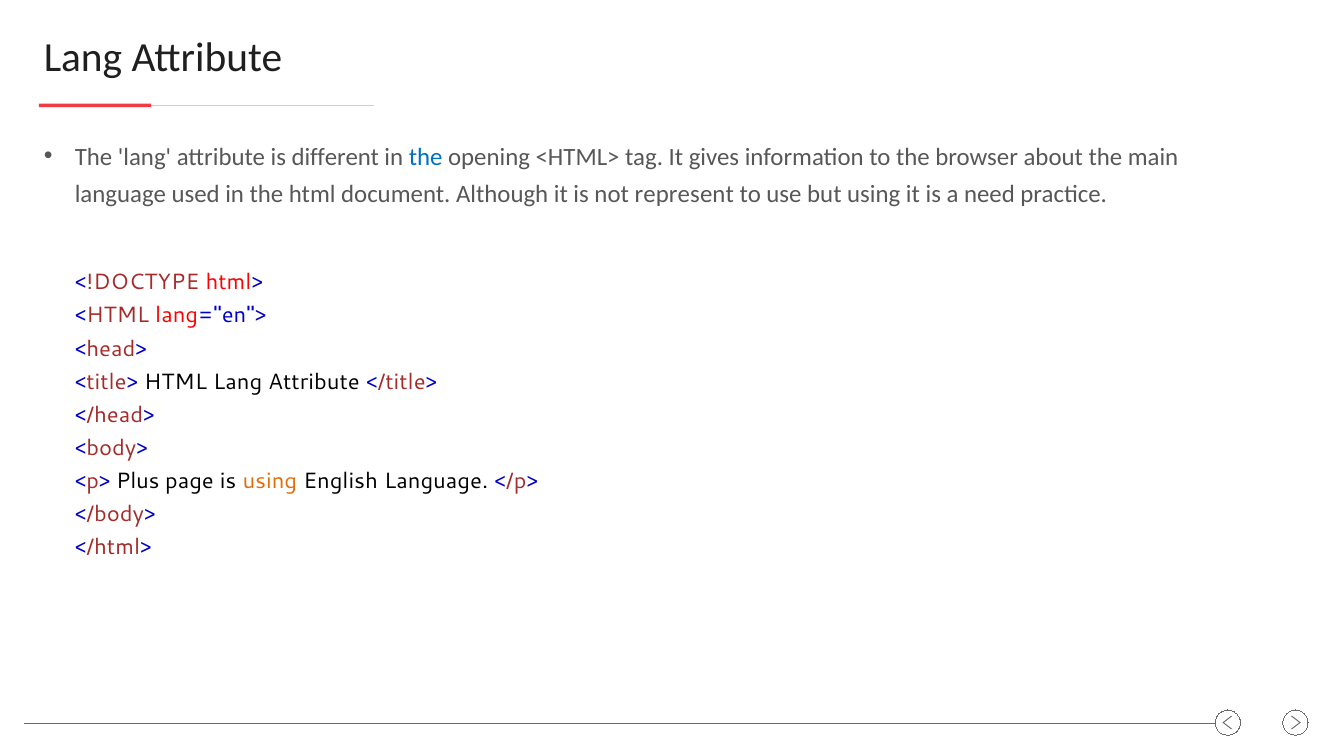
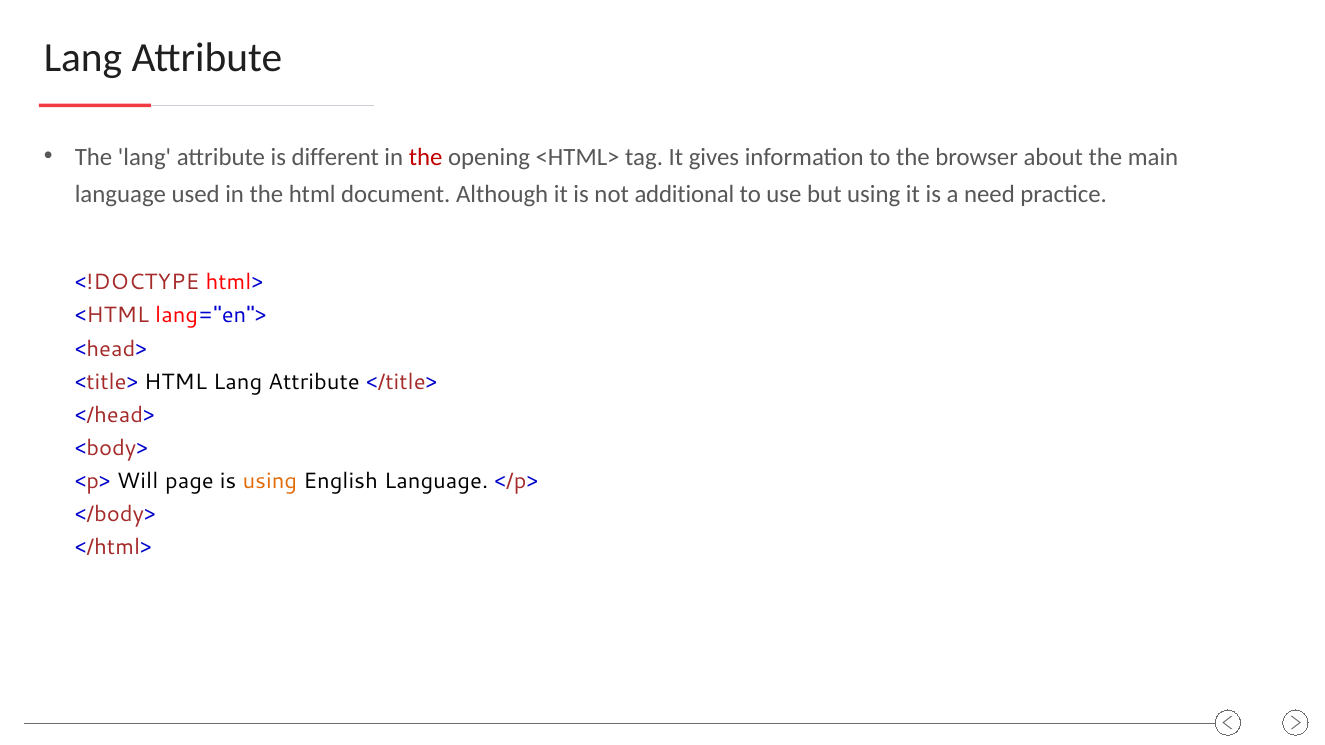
the at (426, 157) colour: blue -> red
represent: represent -> additional
Plus: Plus -> Will
